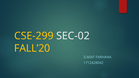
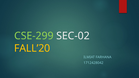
CSE-299 colour: yellow -> light green
